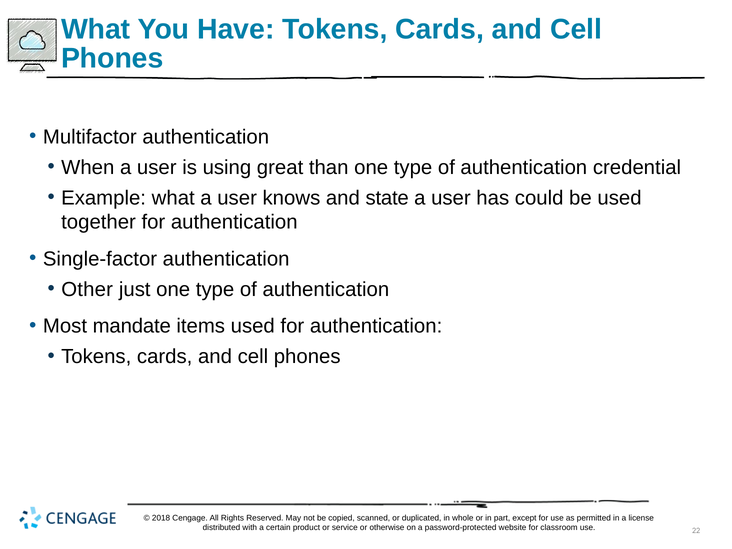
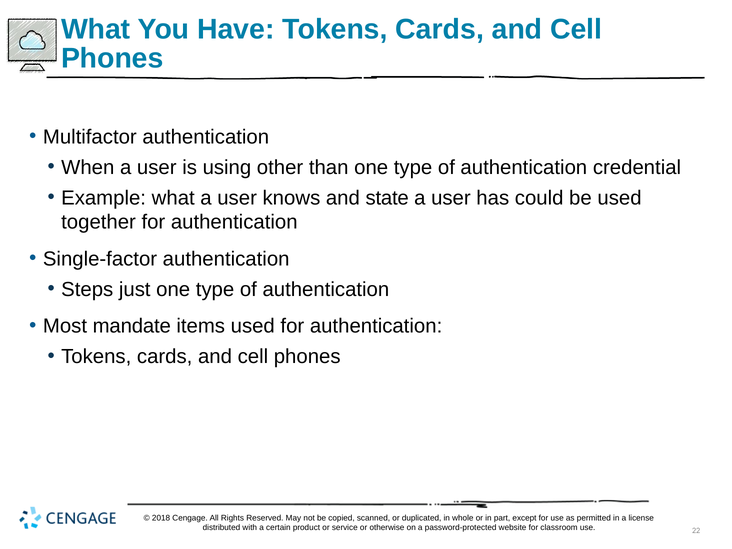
great: great -> other
Other: Other -> Steps
